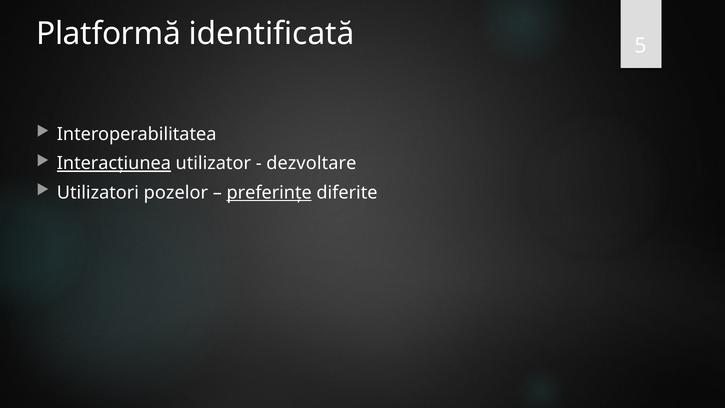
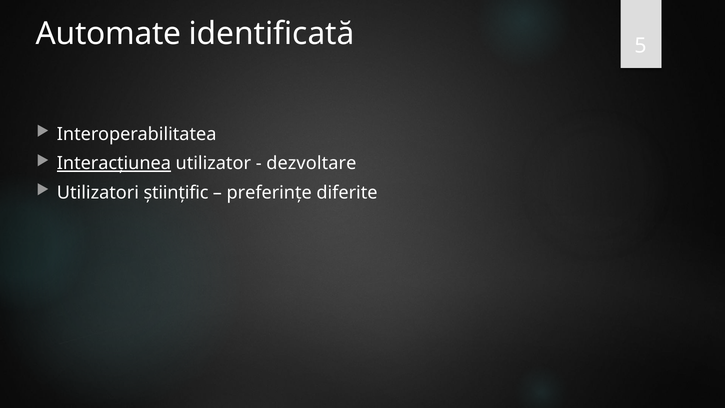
Platformă: Platformă -> Automate
pozelor: pozelor -> științific
preferințe underline: present -> none
